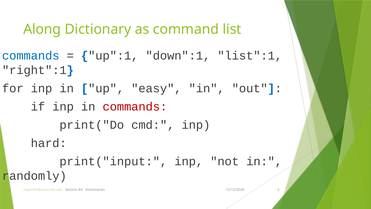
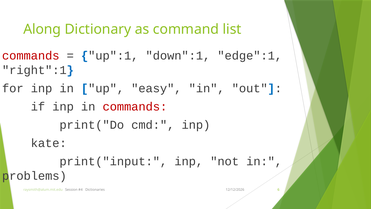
commands at (31, 56) colour: blue -> red
list":1: list":1 -> edge":1
hard: hard -> kate
randomly: randomly -> problems
